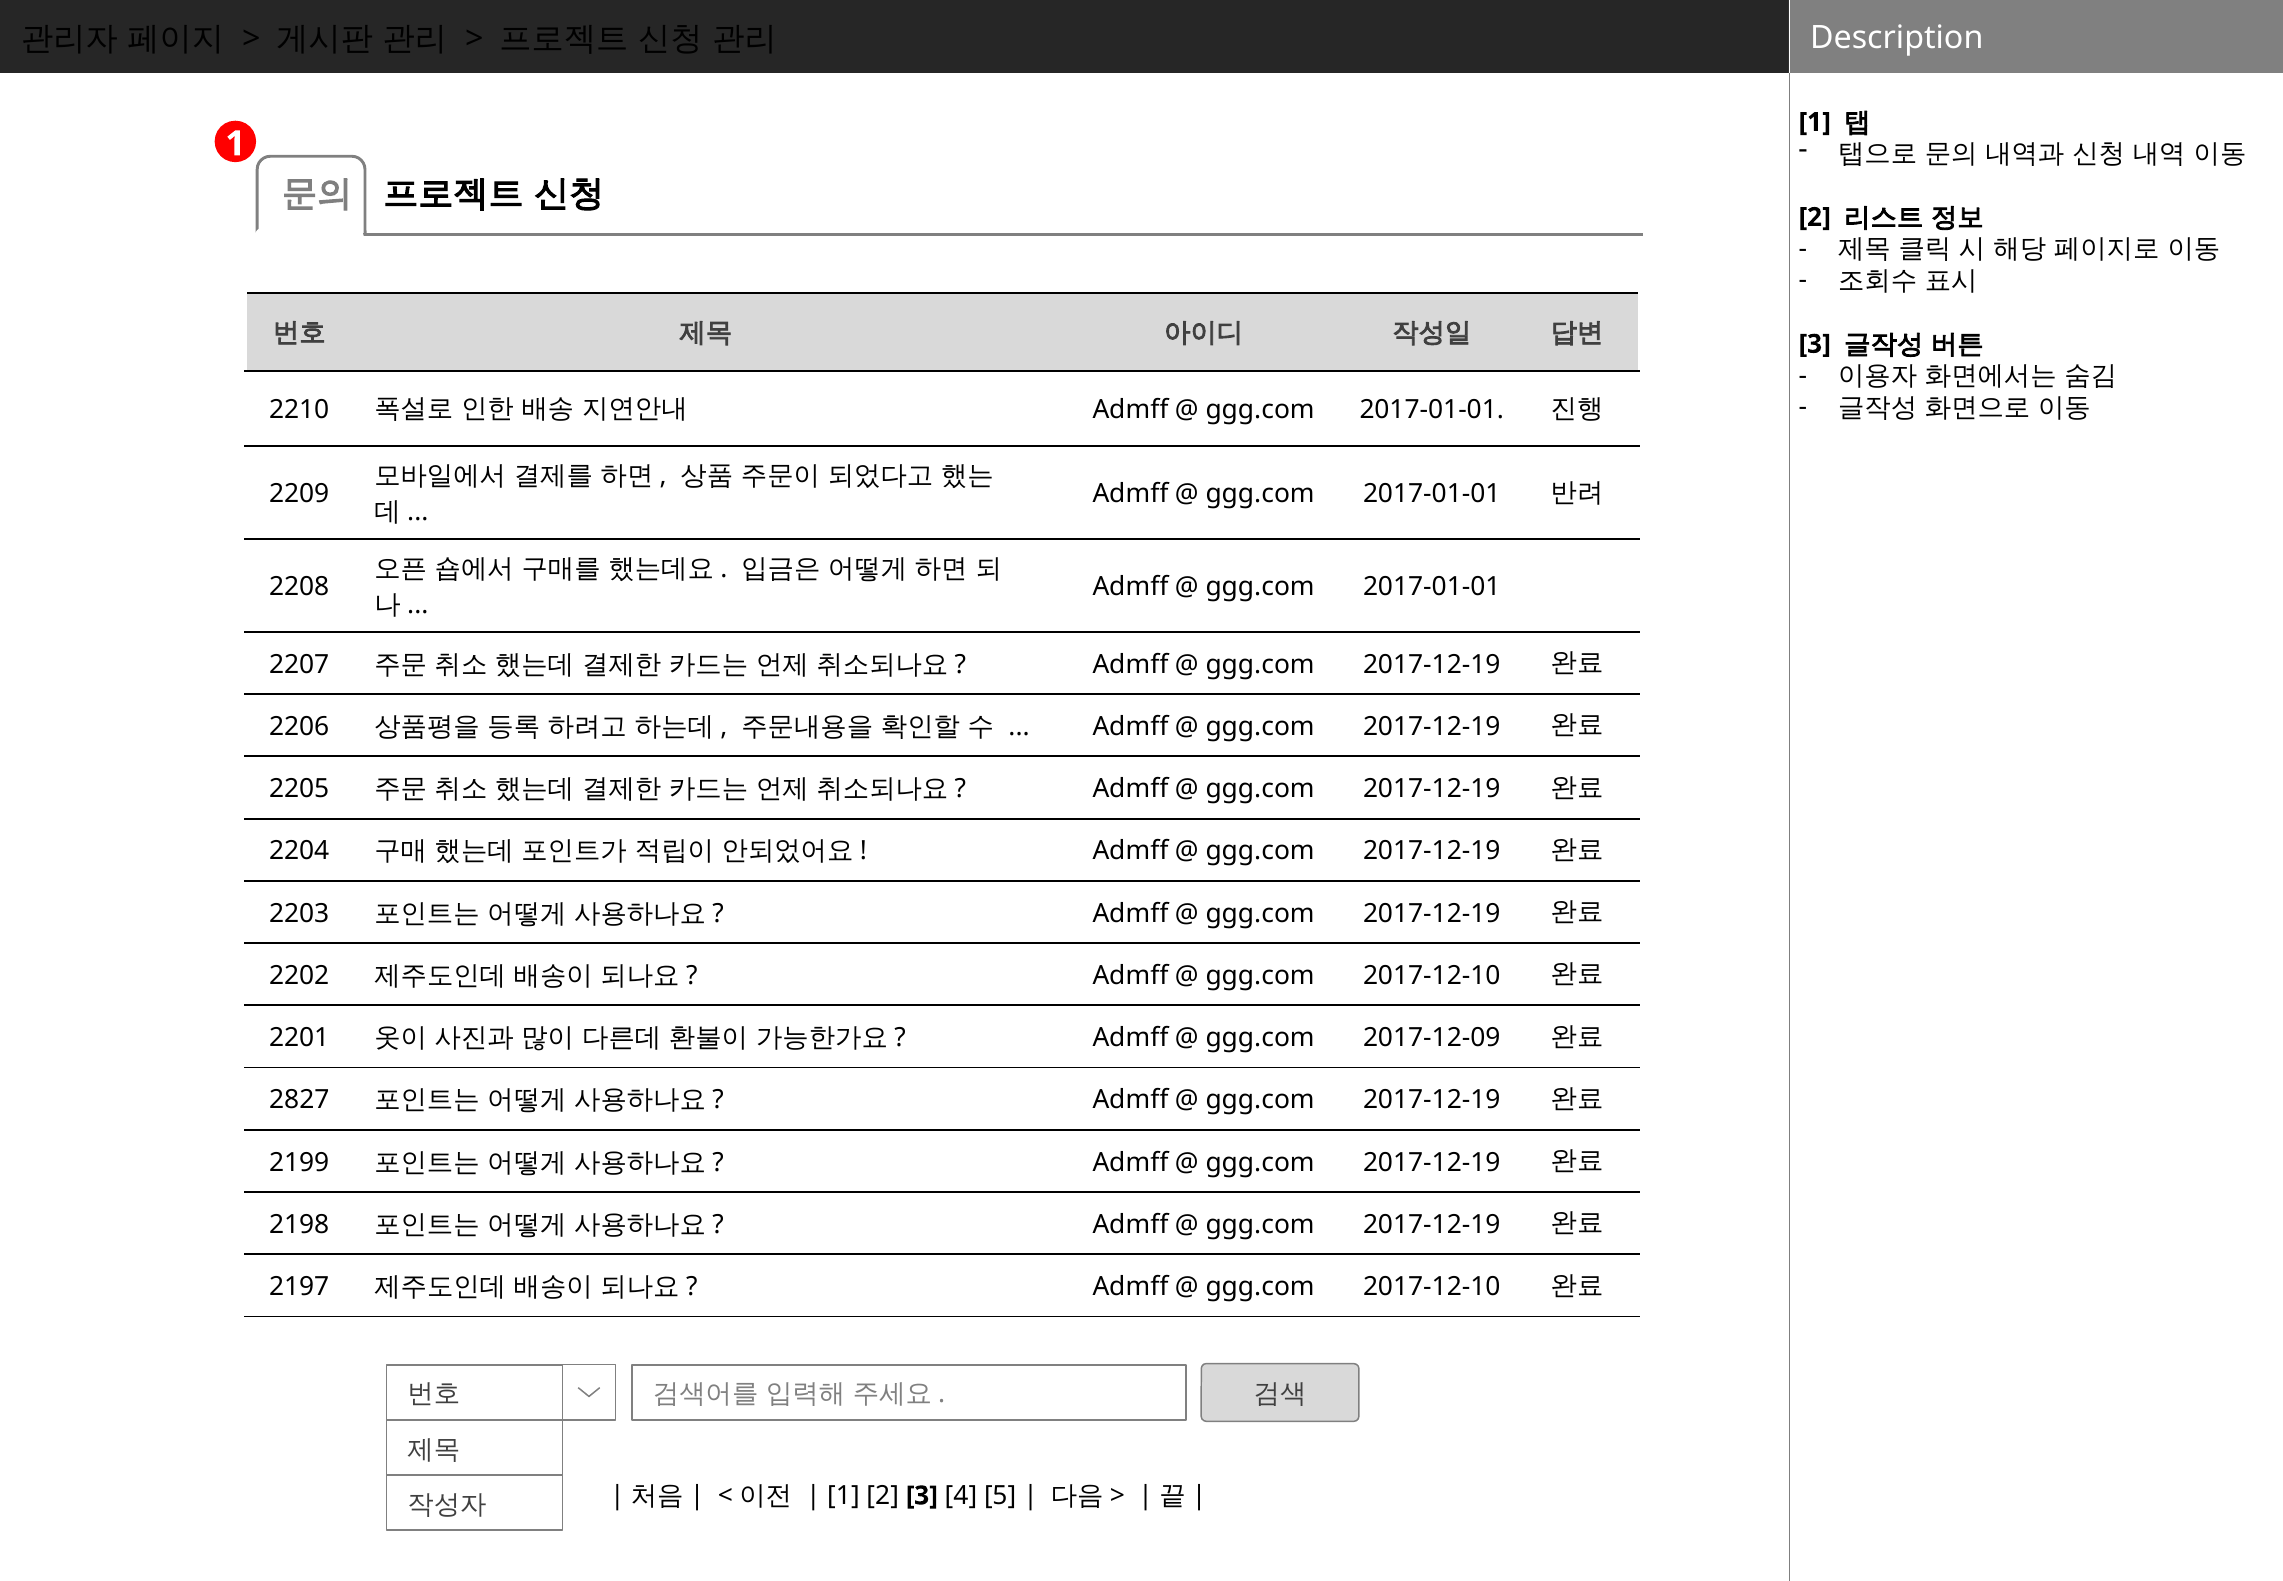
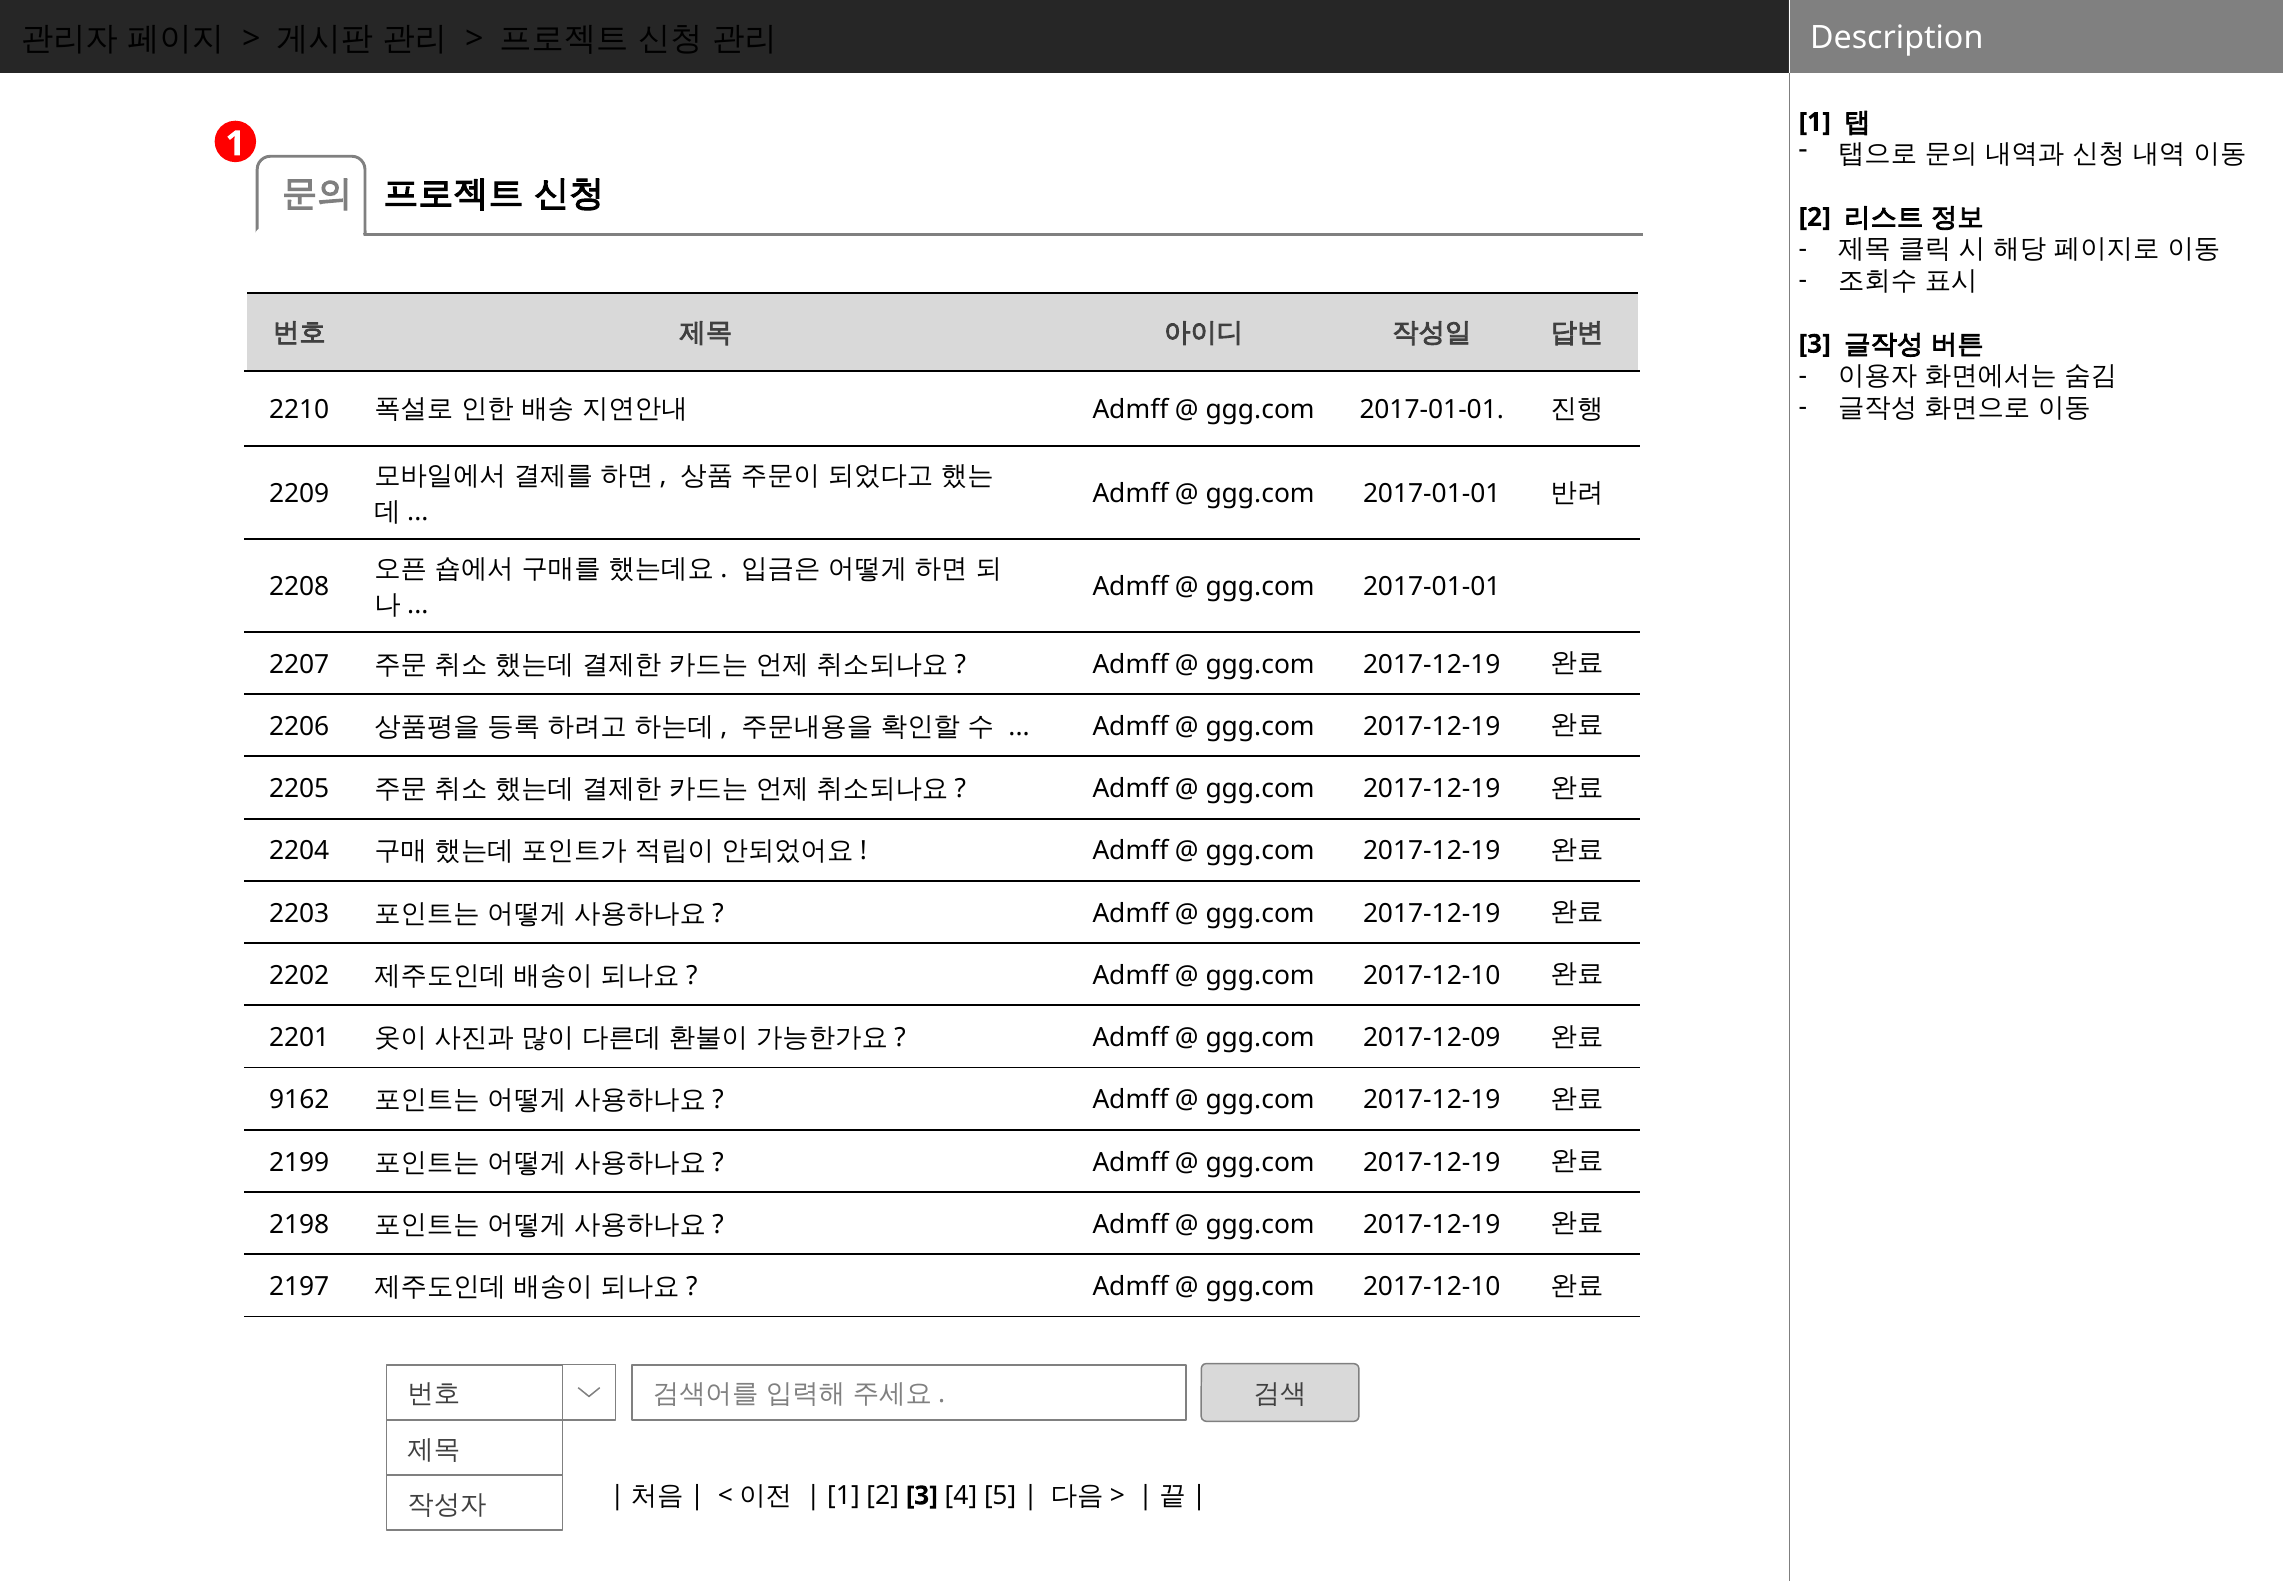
2827: 2827 -> 9162
